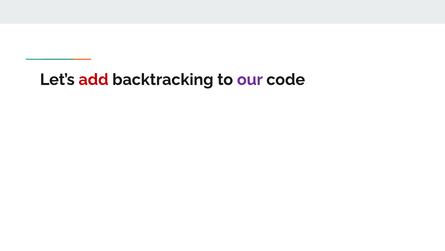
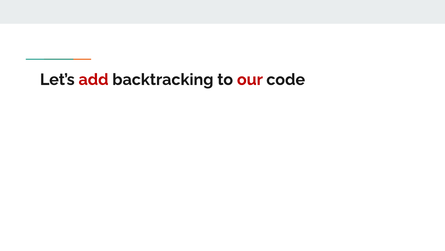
our colour: purple -> red
